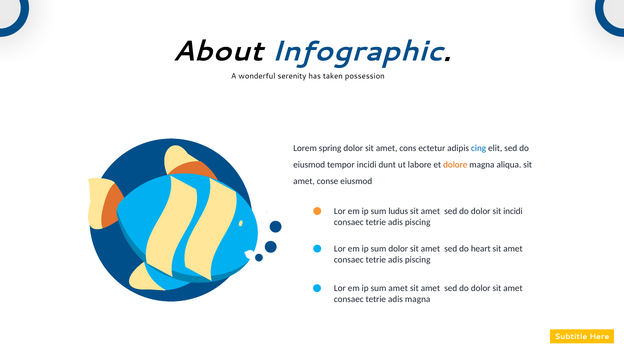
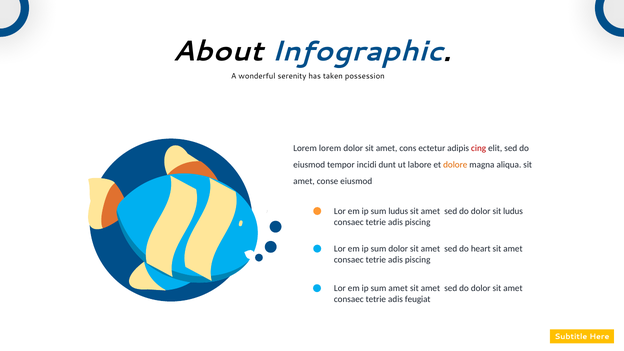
Lorem spring: spring -> lorem
cing colour: blue -> red
sit incidi: incidi -> ludus
adis magna: magna -> feugiat
